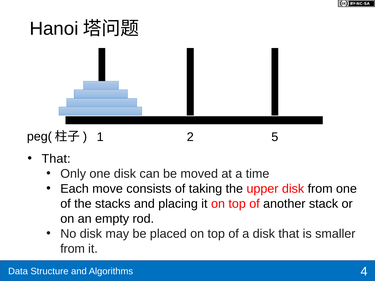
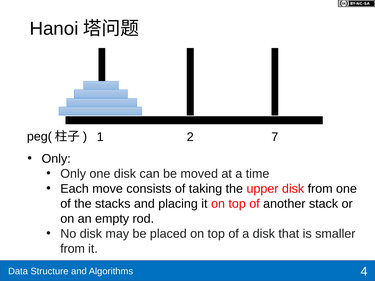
5: 5 -> 7
That at (56, 159): That -> Only
